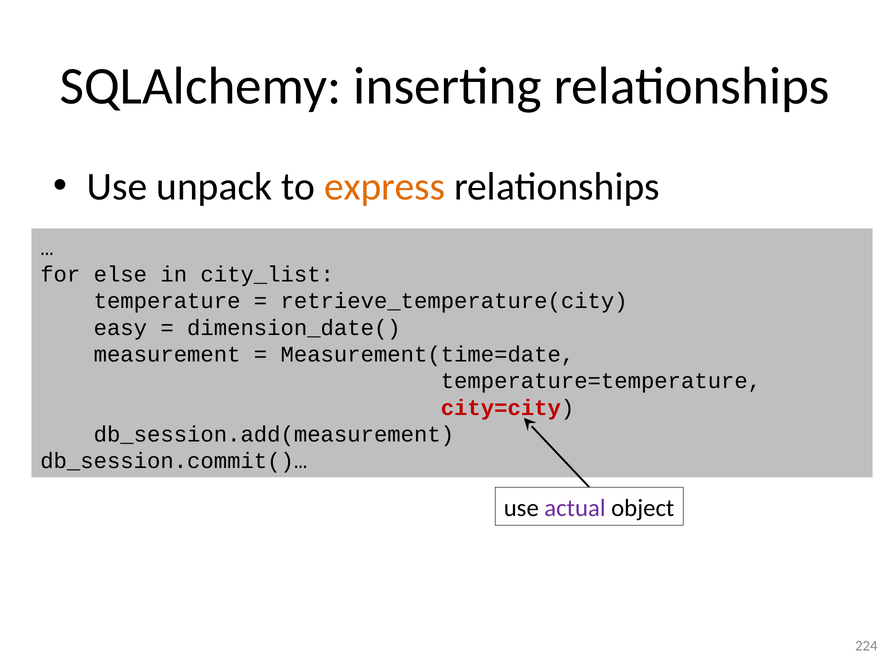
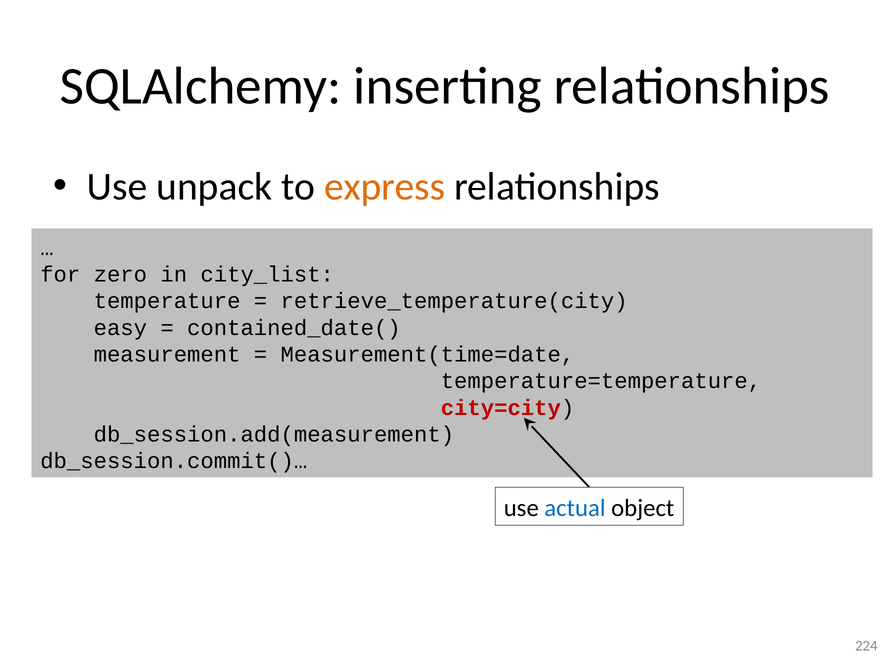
else: else -> zero
dimension_date(: dimension_date( -> contained_date(
actual colour: purple -> blue
